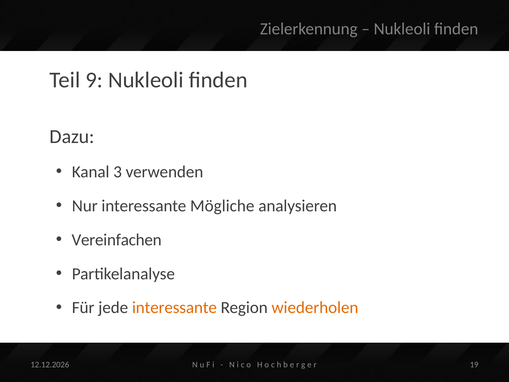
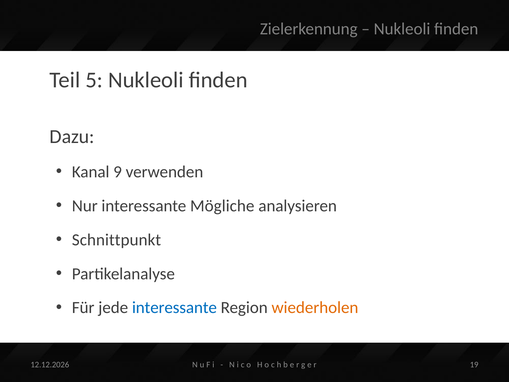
9: 9 -> 5
3: 3 -> 9
Vereinfachen: Vereinfachen -> Schnittpunkt
interessante at (174, 308) colour: orange -> blue
